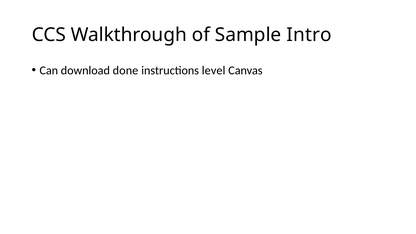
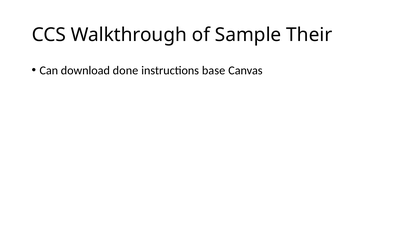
Intro: Intro -> Their
level: level -> base
